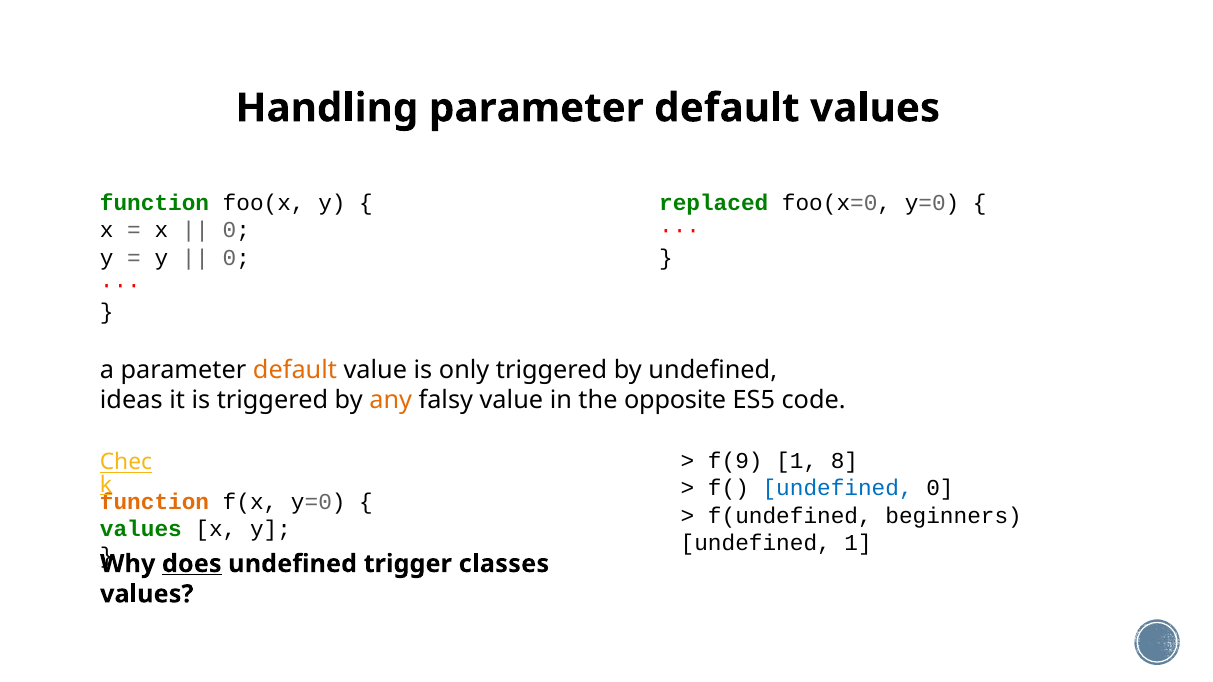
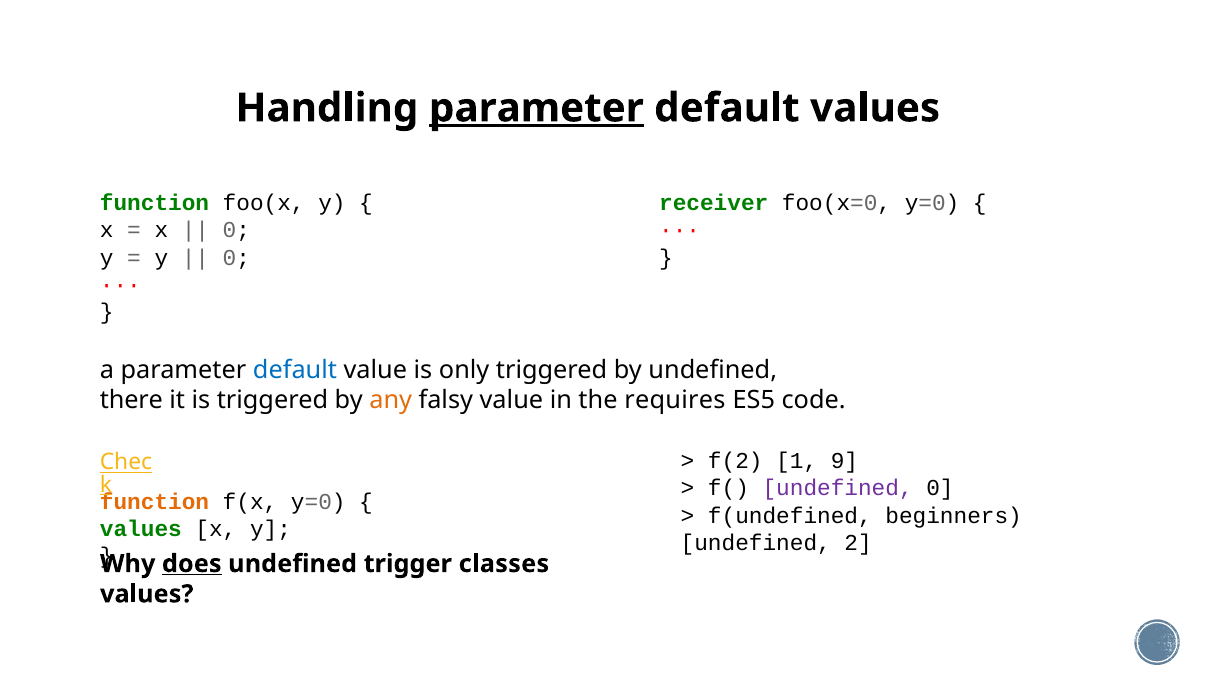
parameter at (536, 108) underline: none -> present
replaced: replaced -> receiver
default at (295, 370) colour: orange -> blue
ideas: ideas -> there
opposite: opposite -> requires
f(9: f(9 -> f(2
8: 8 -> 9
undefined at (838, 489) colour: blue -> purple
undefined 1: 1 -> 2
